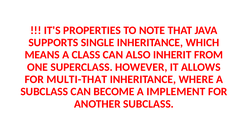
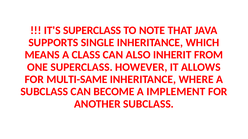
IT'S PROPERTIES: PROPERTIES -> SUPERCLASS
MULTI-THAT: MULTI-THAT -> MULTI-SAME
